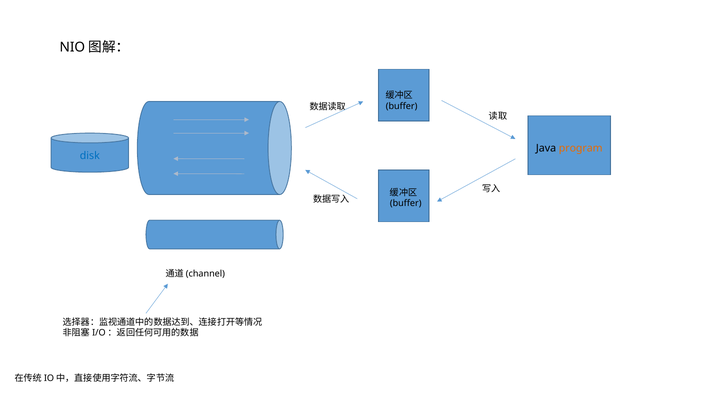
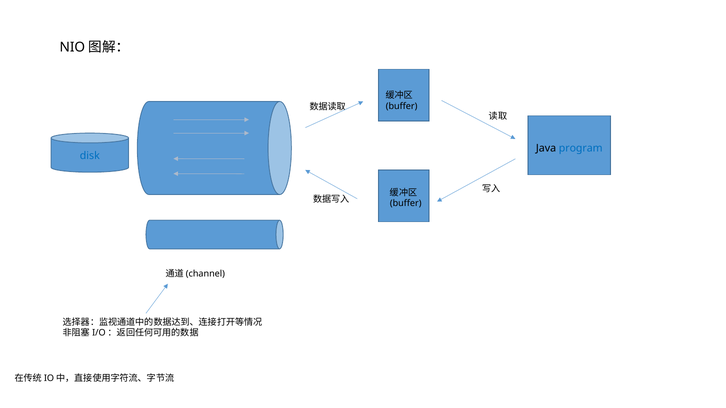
program colour: orange -> blue
